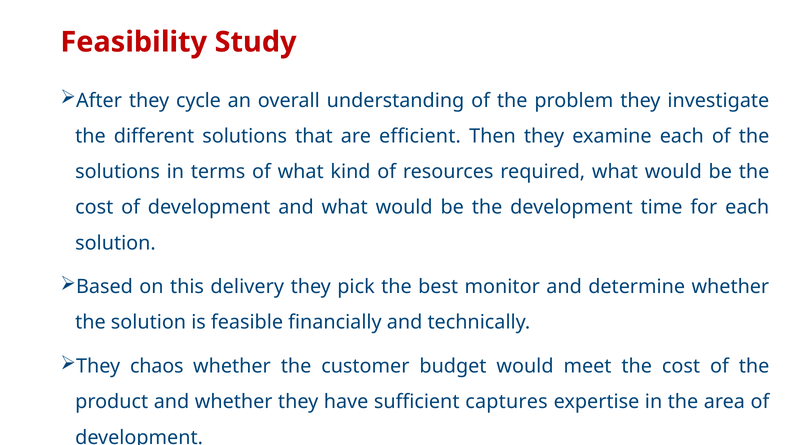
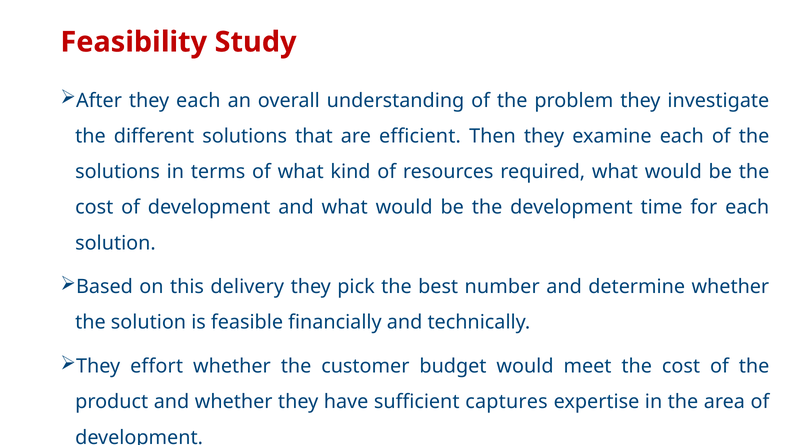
they cycle: cycle -> each
monitor: monitor -> number
chaos: chaos -> effort
